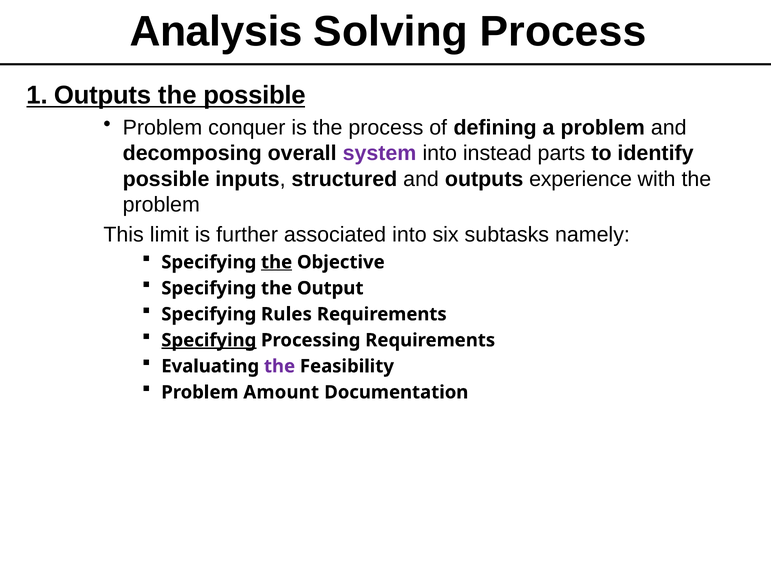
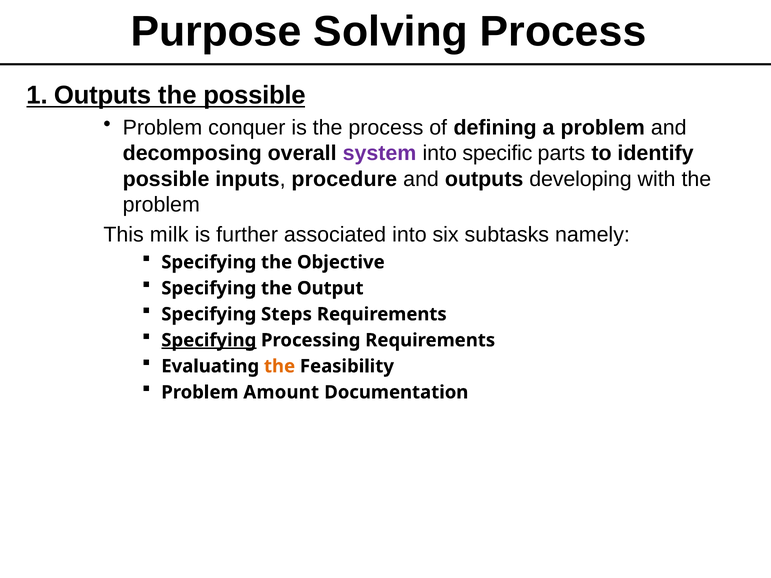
Analysis: Analysis -> Purpose
instead: instead -> specific
structured: structured -> procedure
experience: experience -> developing
limit: limit -> milk
the at (277, 262) underline: present -> none
Rules: Rules -> Steps
the at (280, 366) colour: purple -> orange
